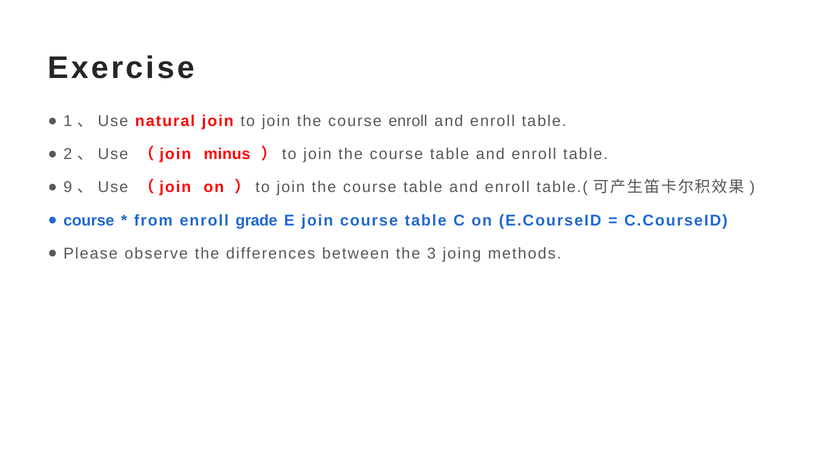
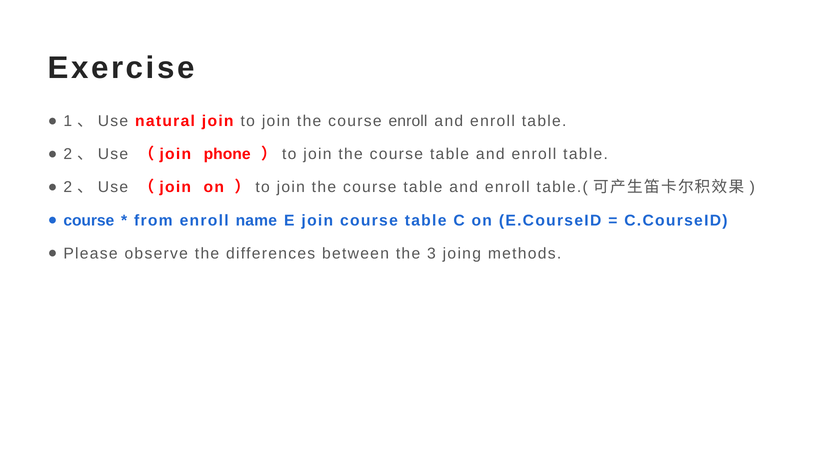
minus: minus -> phone
9 at (68, 187): 9 -> 2
grade: grade -> name
